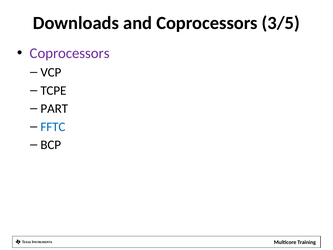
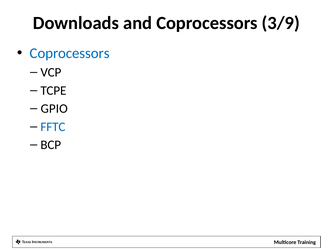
3/5: 3/5 -> 3/9
Coprocessors at (70, 53) colour: purple -> blue
PART: PART -> GPIO
